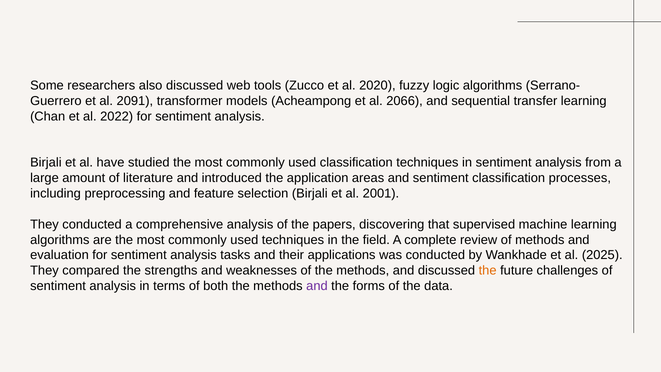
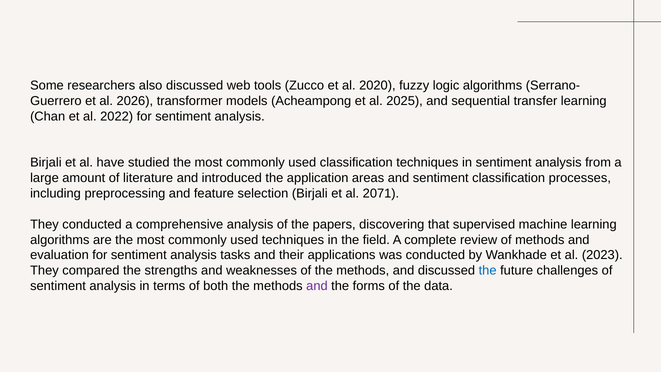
2091: 2091 -> 2026
2066: 2066 -> 2025
2001: 2001 -> 2071
2025: 2025 -> 2023
the at (488, 271) colour: orange -> blue
